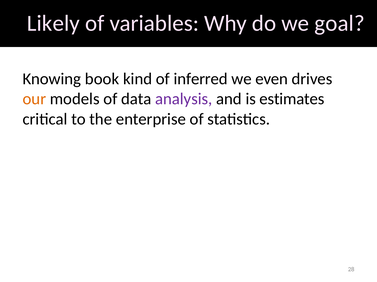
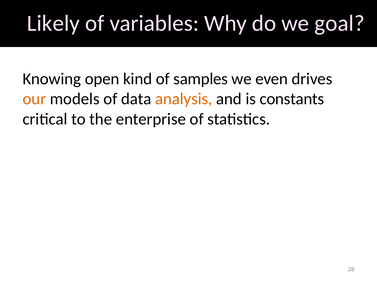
book: book -> open
inferred: inferred -> samples
analysis colour: purple -> orange
estimates: estimates -> constants
